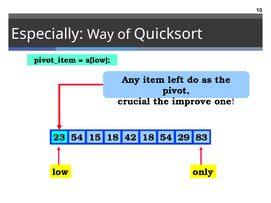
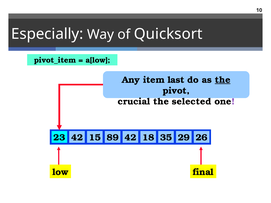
left: left -> last
the at (223, 80) underline: none -> present
improve: improve -> selected
23 54: 54 -> 42
15 18: 18 -> 89
18 54: 54 -> 35
83: 83 -> 26
only: only -> final
